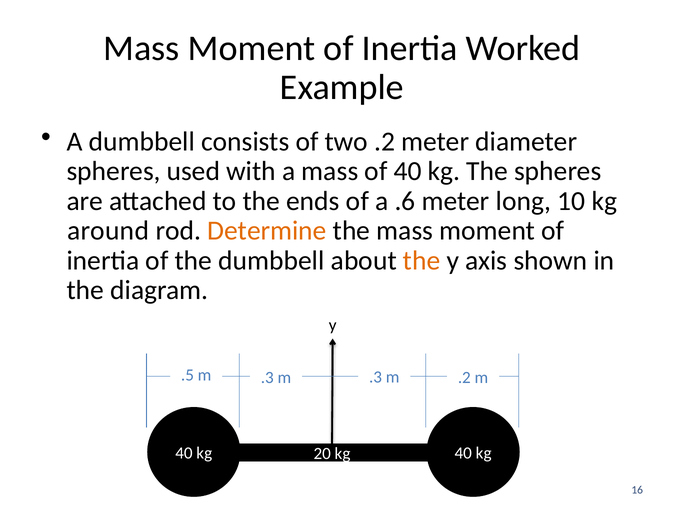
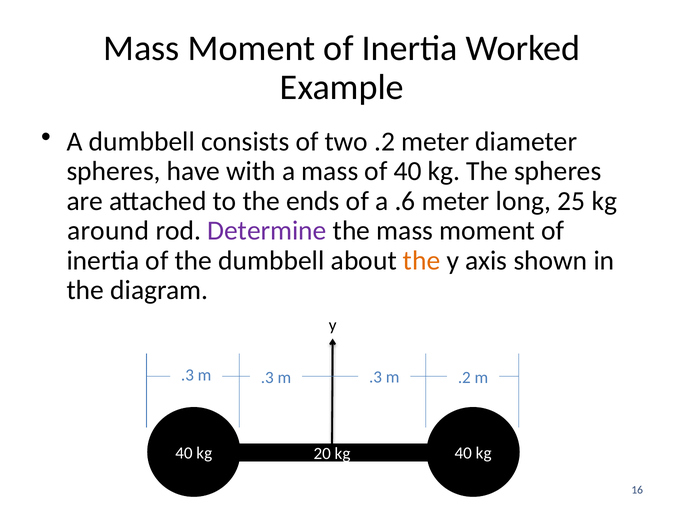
used: used -> have
10: 10 -> 25
Determine colour: orange -> purple
.5 at (187, 375): .5 -> .3
